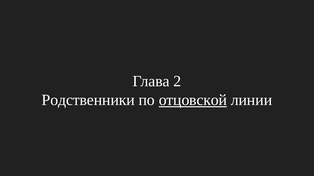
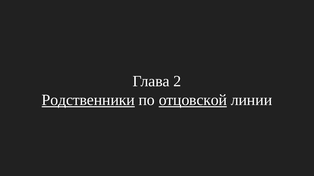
Родственники underline: none -> present
